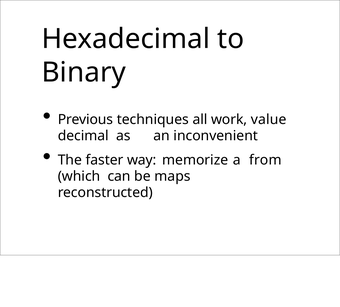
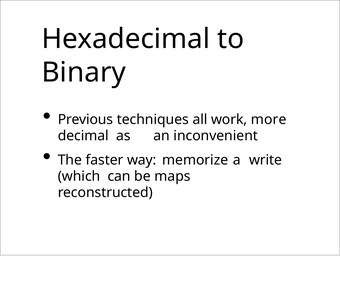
value: value -> more
from: from -> write
